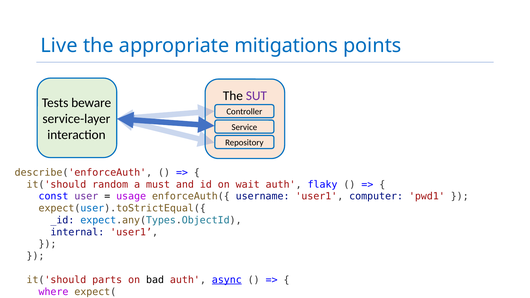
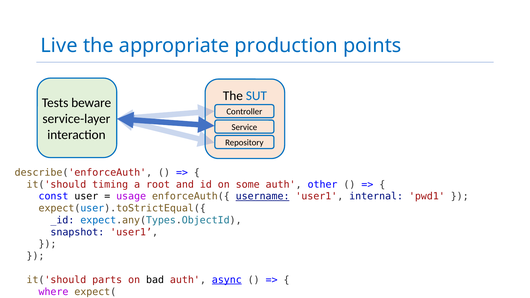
mitigations: mitigations -> production
SUT colour: purple -> blue
random: random -> timing
must: must -> root
wait: wait -> some
flaky: flaky -> other
user colour: purple -> black
username underline: none -> present
computer: computer -> internal
internal: internal -> snapshot
